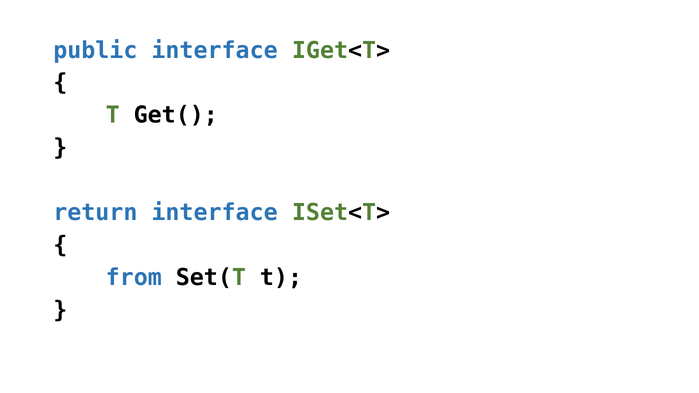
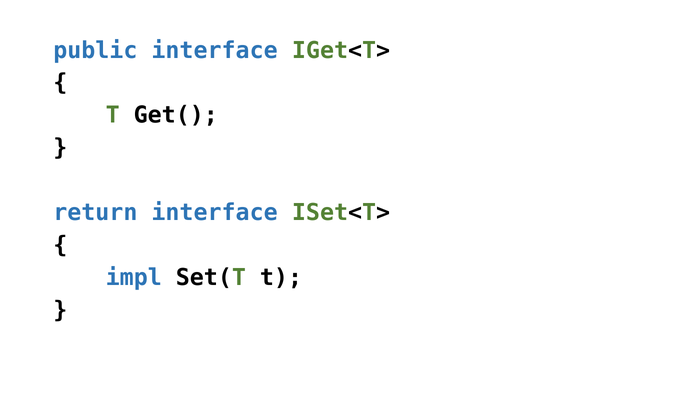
from: from -> impl
